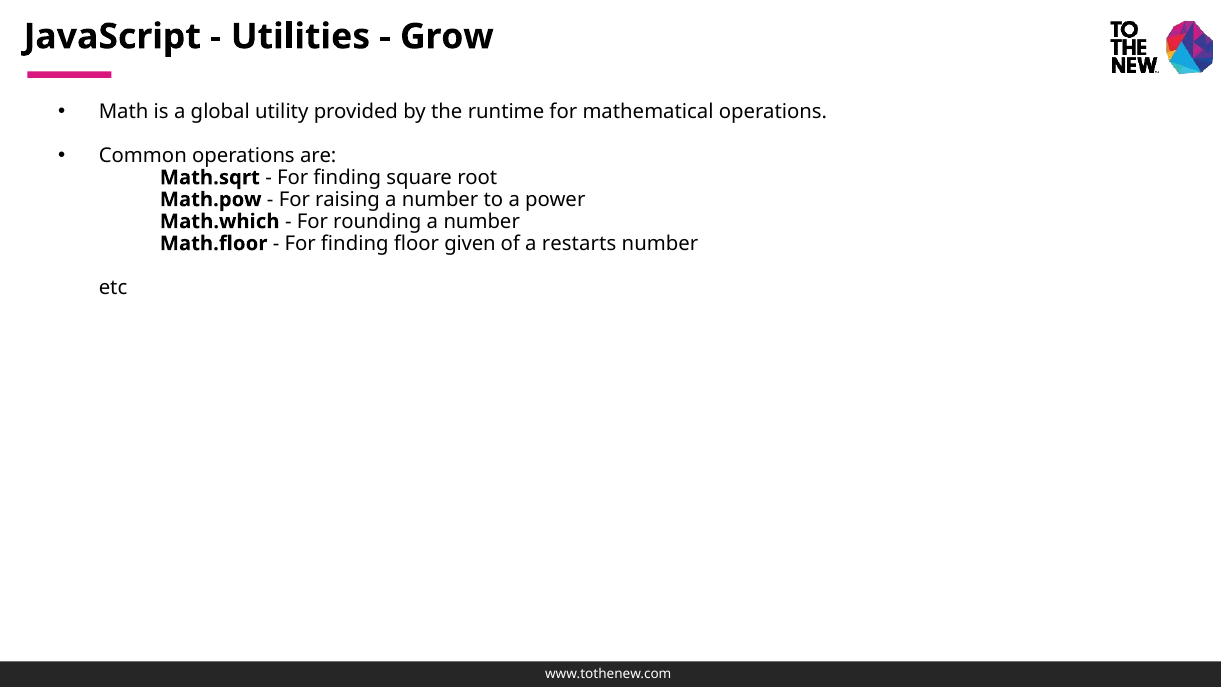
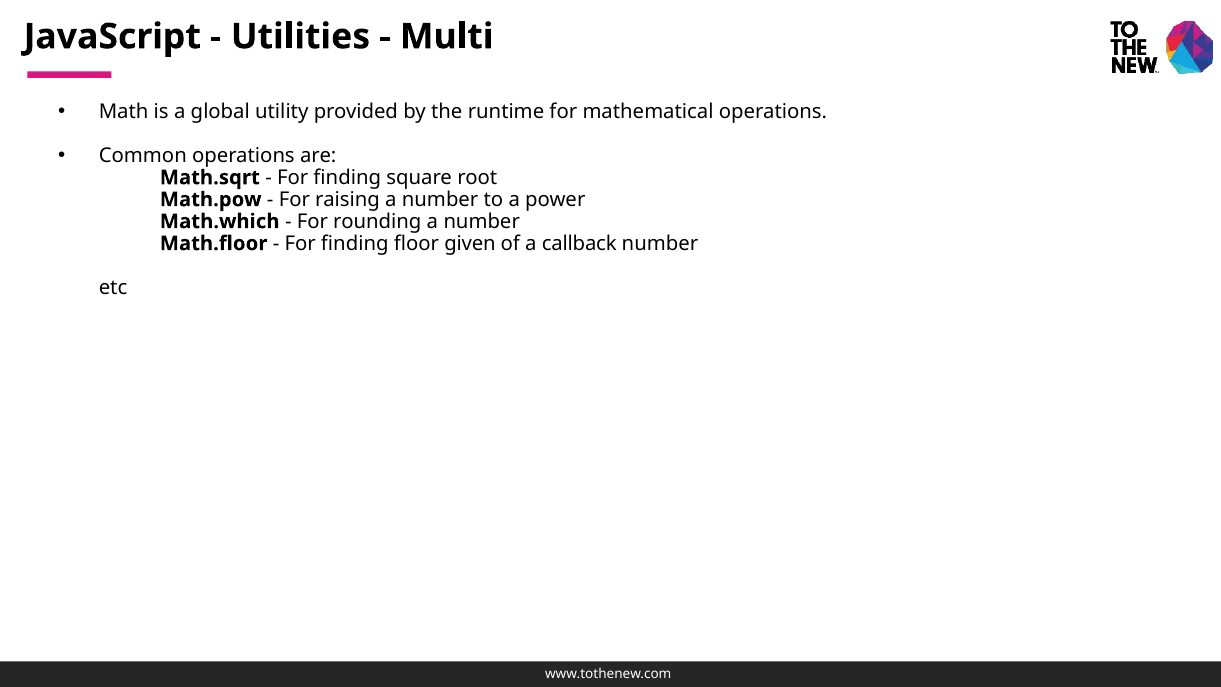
Grow: Grow -> Multi
restarts: restarts -> callback
